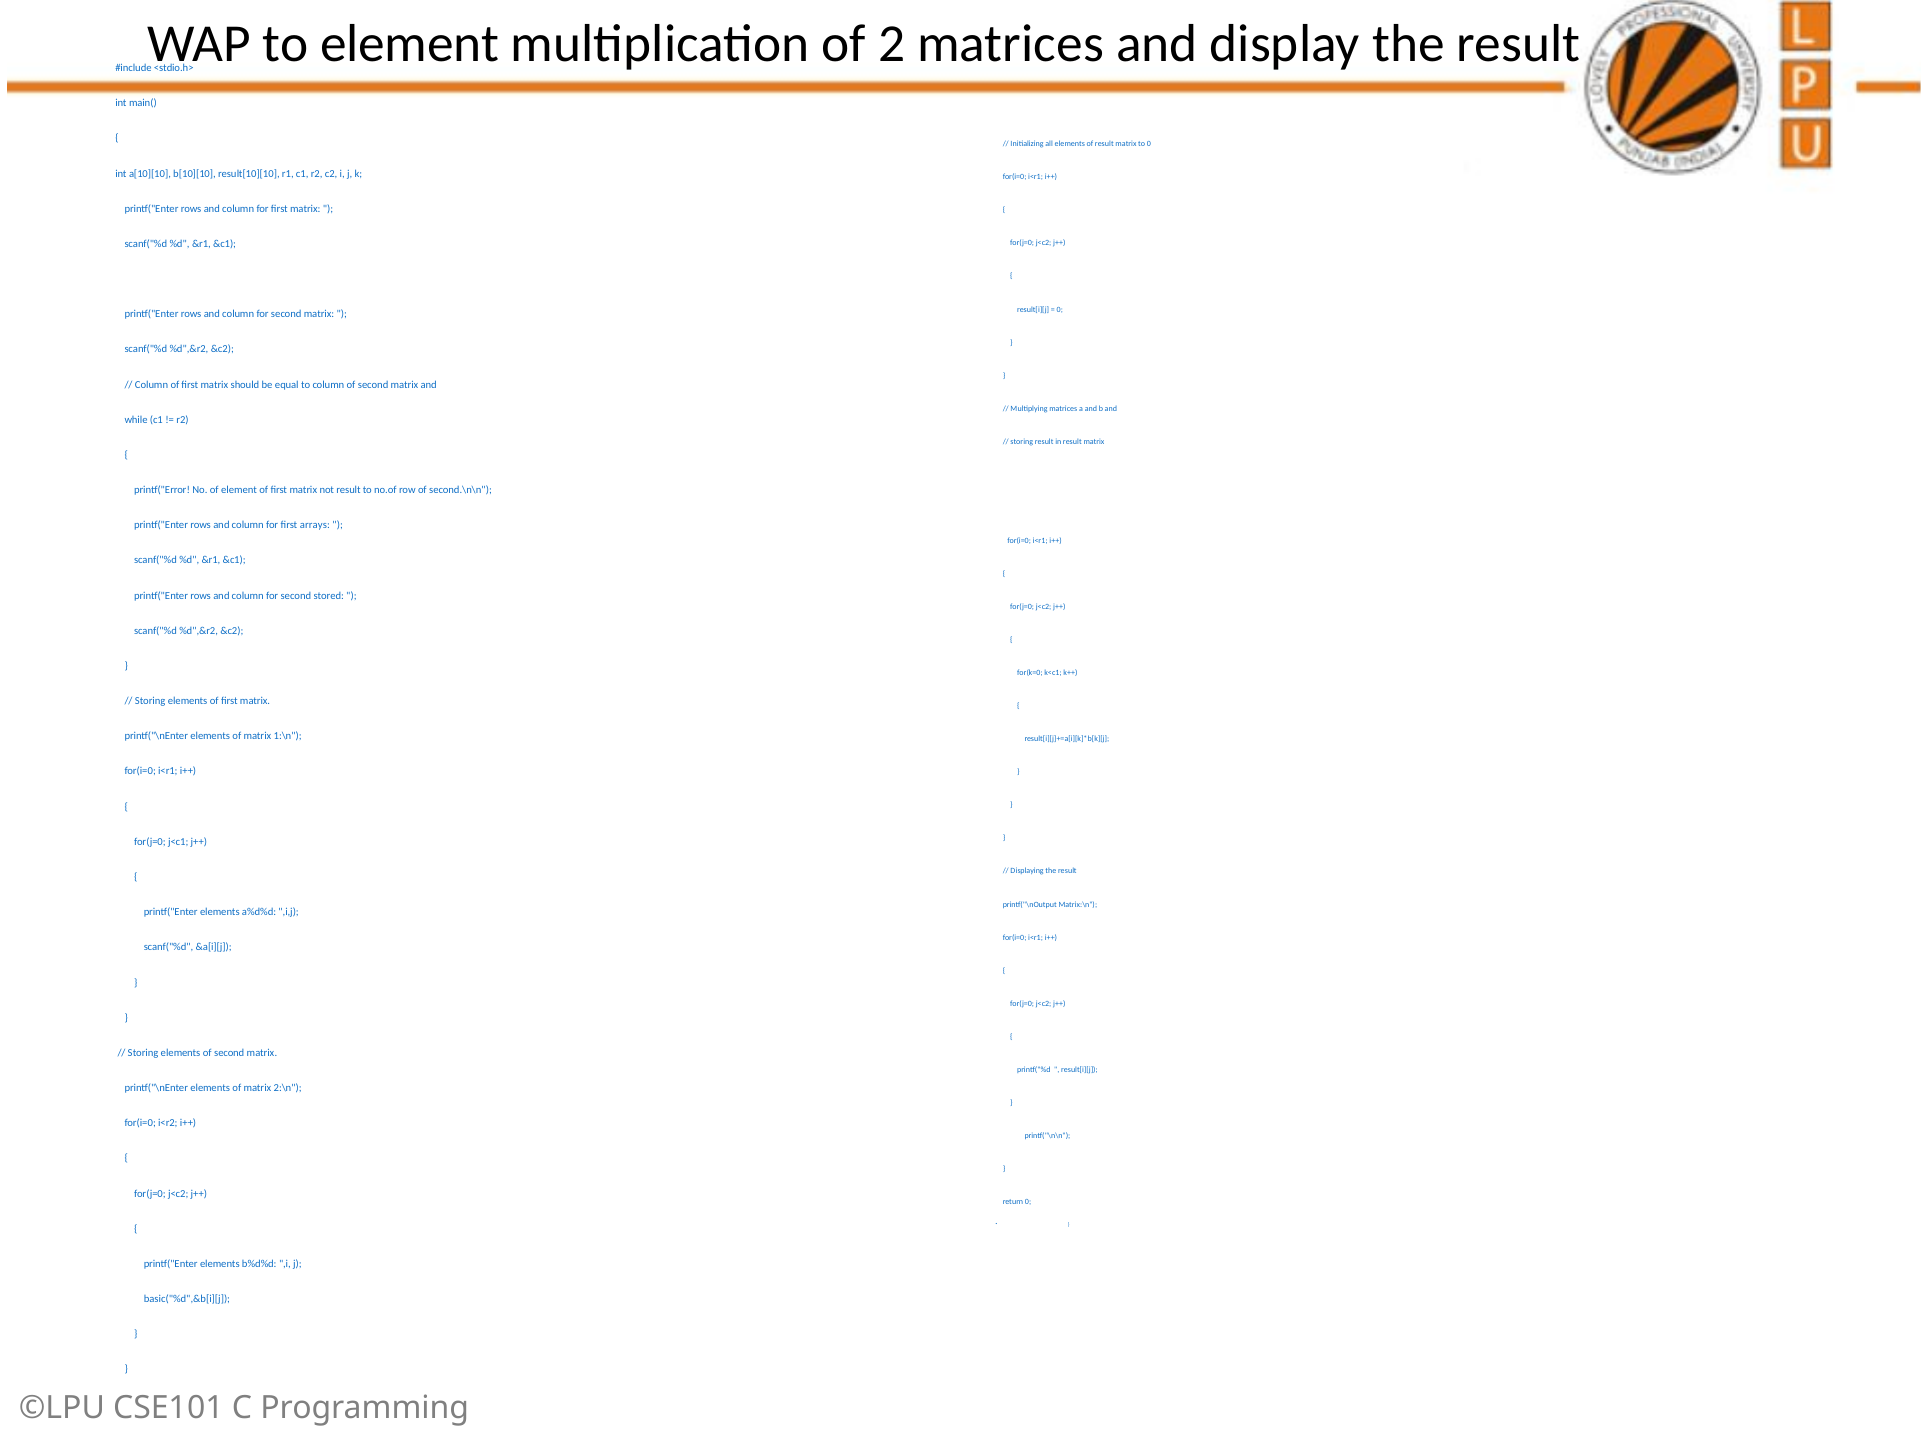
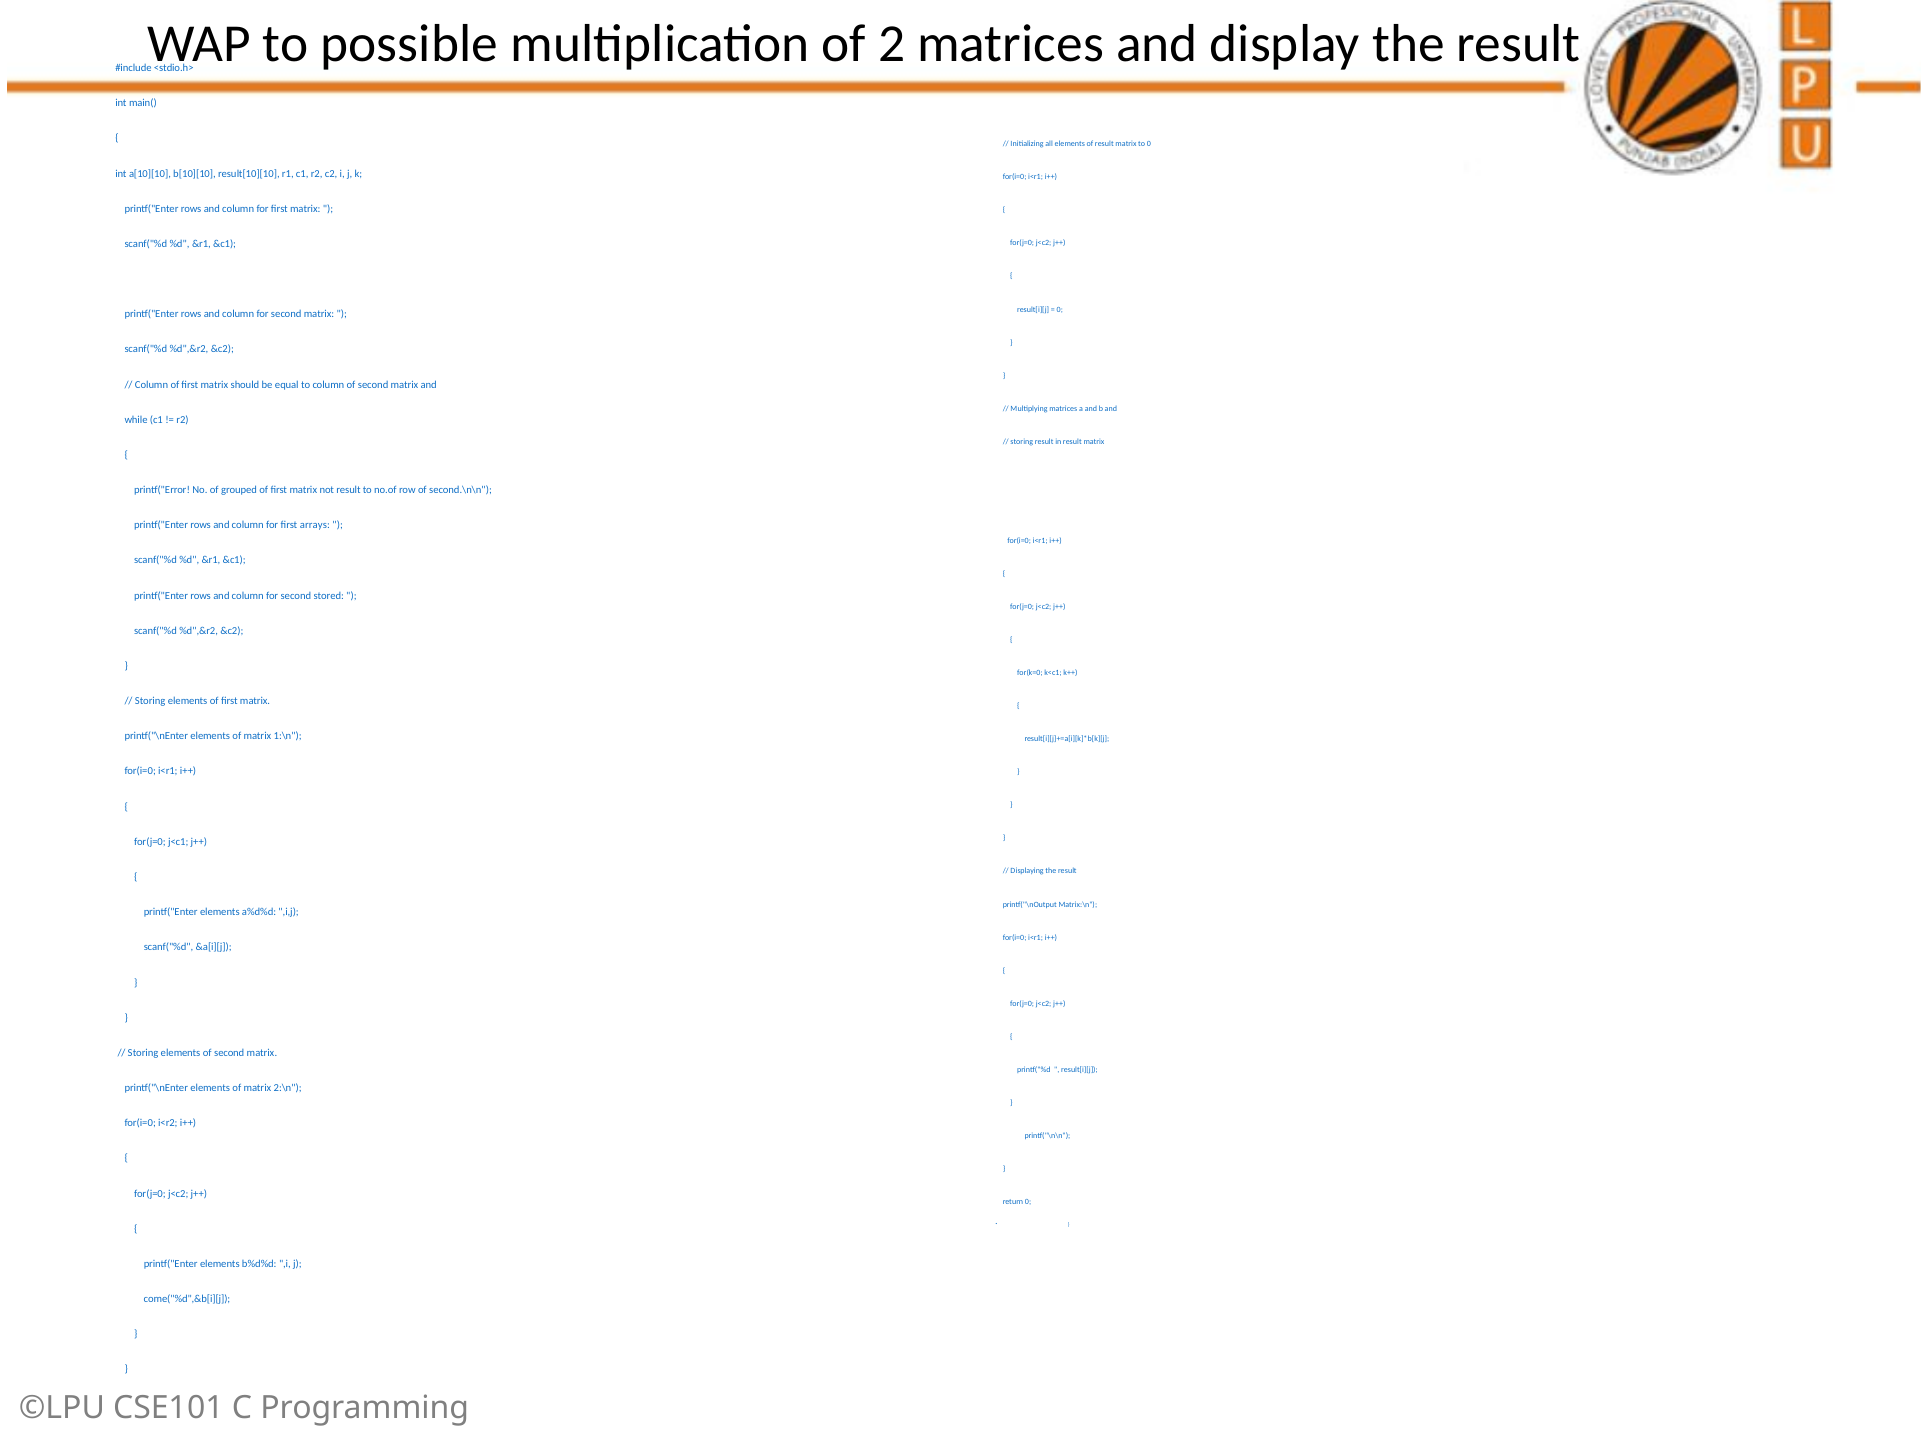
to element: element -> possible
of element: element -> grouped
basic("%d",&b[i][j: basic("%d",&b[i][j -> come("%d",&b[i][j
